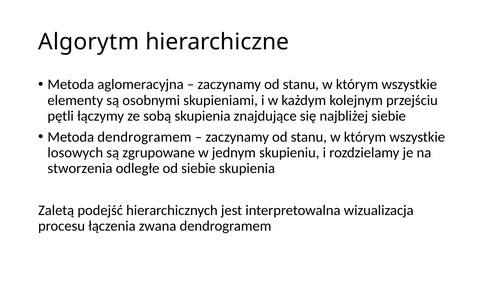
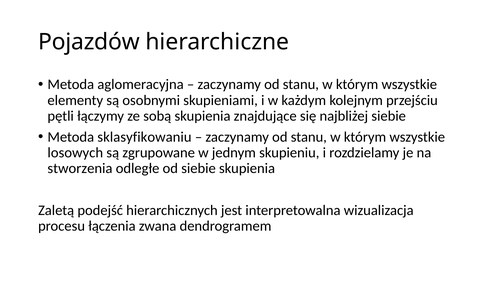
Algorytm: Algorytm -> Pojazdów
Metoda dendrogramem: dendrogramem -> sklasyfikowaniu
